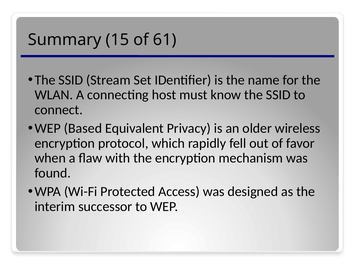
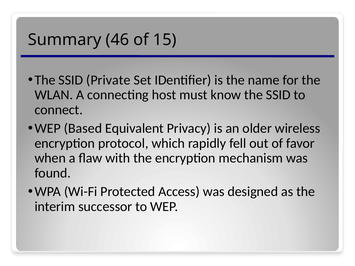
15: 15 -> 46
61: 61 -> 15
Stream: Stream -> Private
